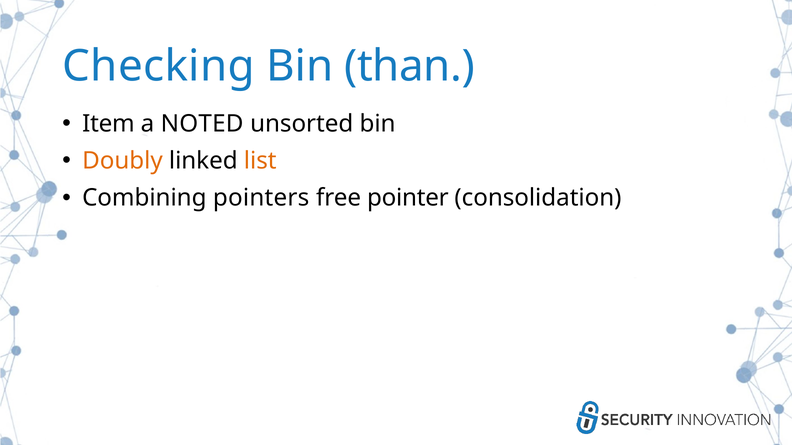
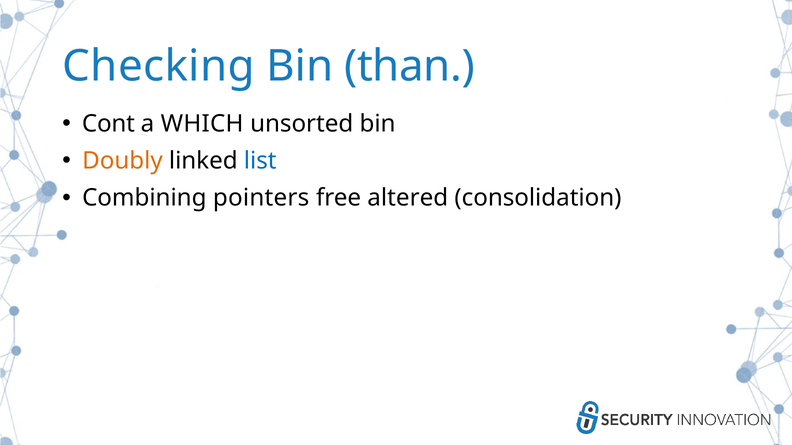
Item: Item -> Cont
NOTED: NOTED -> WHICH
list colour: orange -> blue
pointer: pointer -> altered
